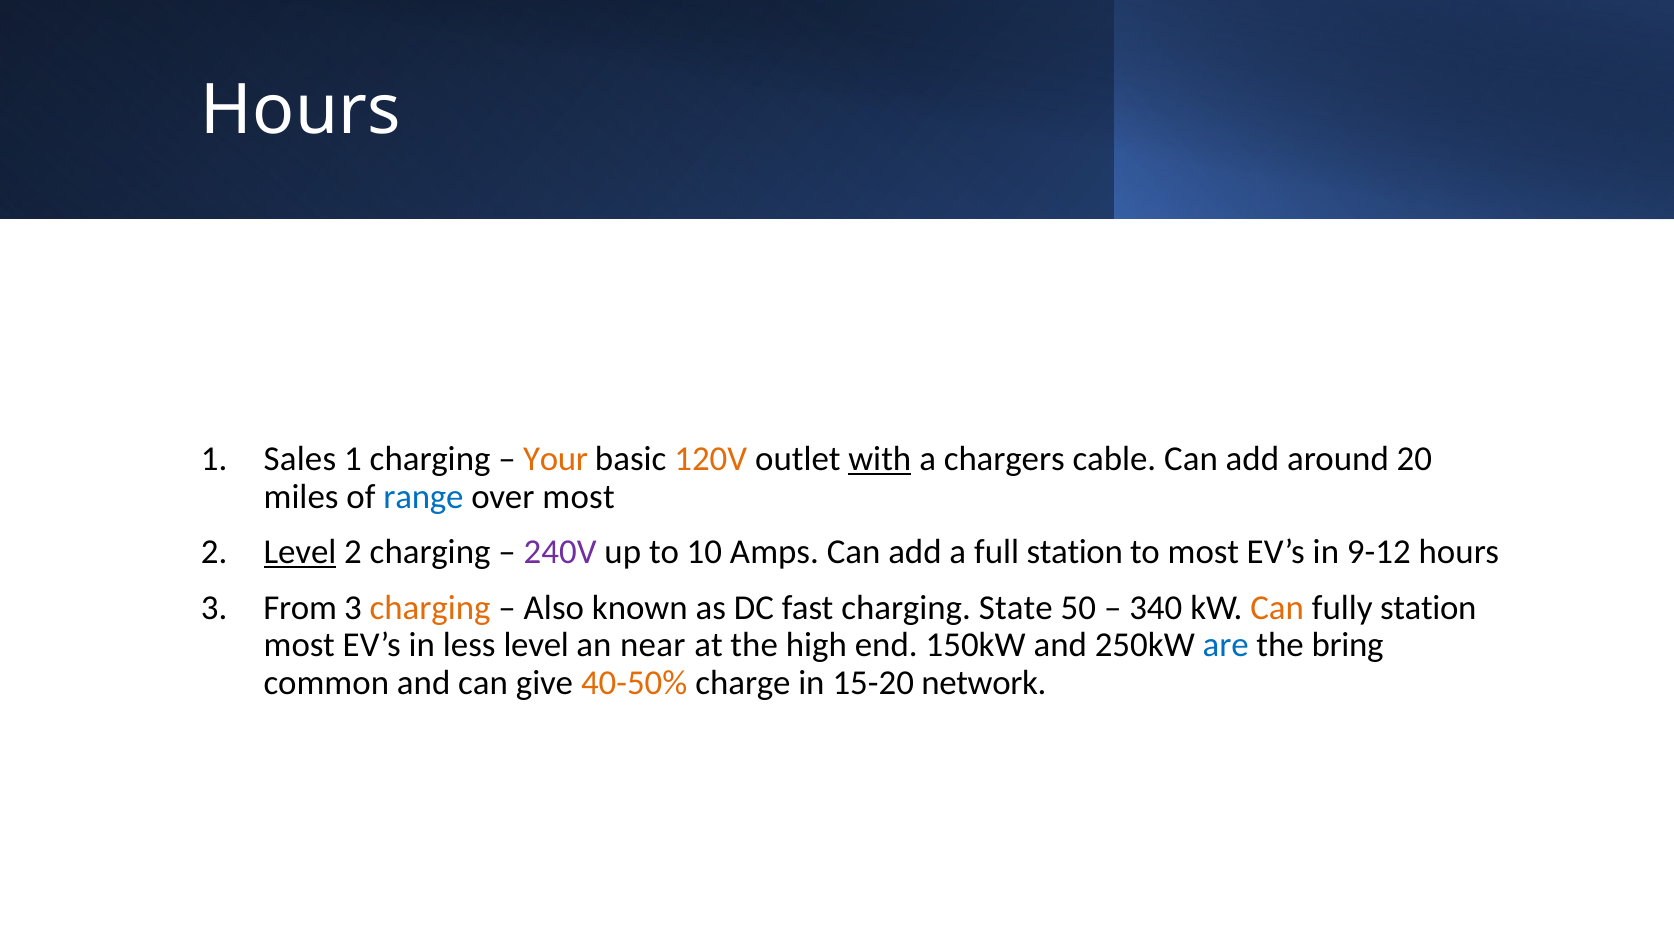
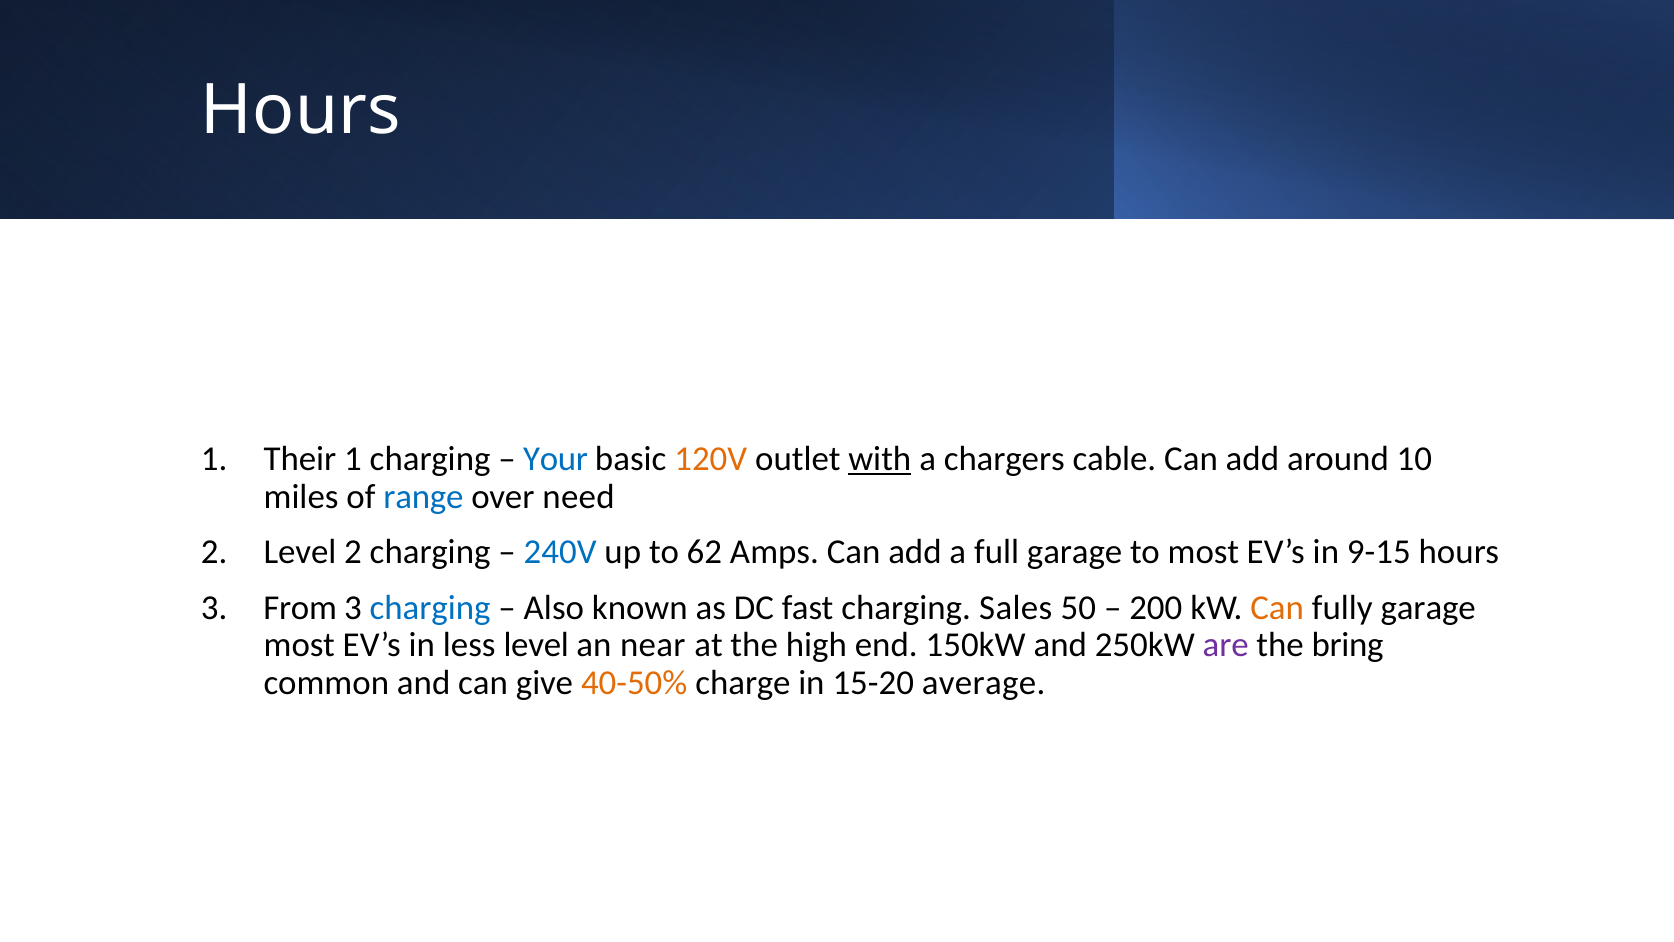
Sales: Sales -> Their
Your colour: orange -> blue
20: 20 -> 10
over most: most -> need
Level at (300, 552) underline: present -> none
240V colour: purple -> blue
10: 10 -> 62
full station: station -> garage
9-12: 9-12 -> 9-15
charging at (430, 607) colour: orange -> blue
State: State -> Sales
340: 340 -> 200
fully station: station -> garage
are colour: blue -> purple
network: network -> average
